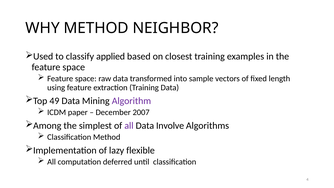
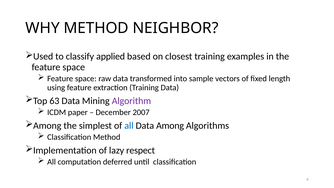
49: 49 -> 63
all at (129, 126) colour: purple -> blue
Data Involve: Involve -> Among
flexible: flexible -> respect
